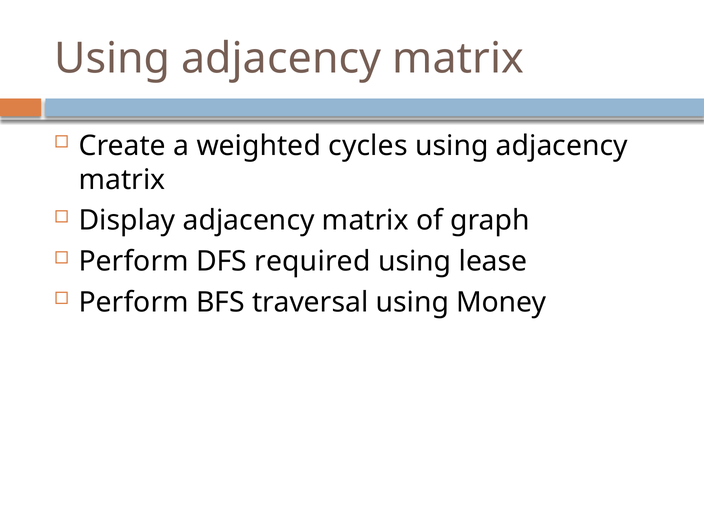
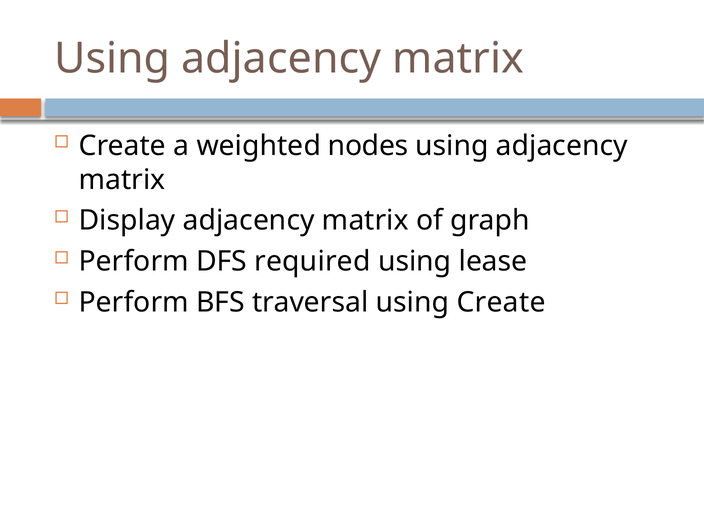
cycles: cycles -> nodes
using Money: Money -> Create
